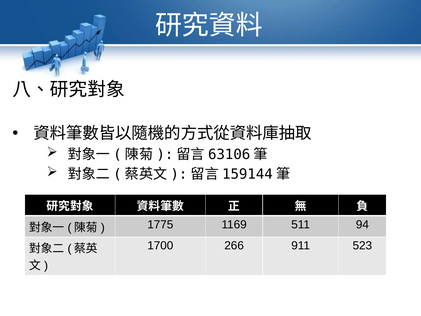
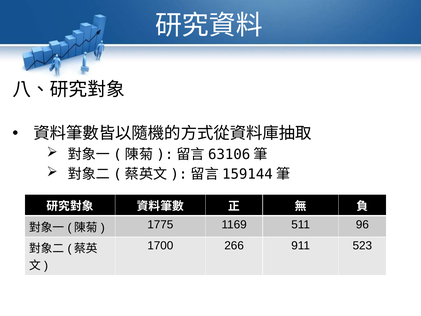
94: 94 -> 96
